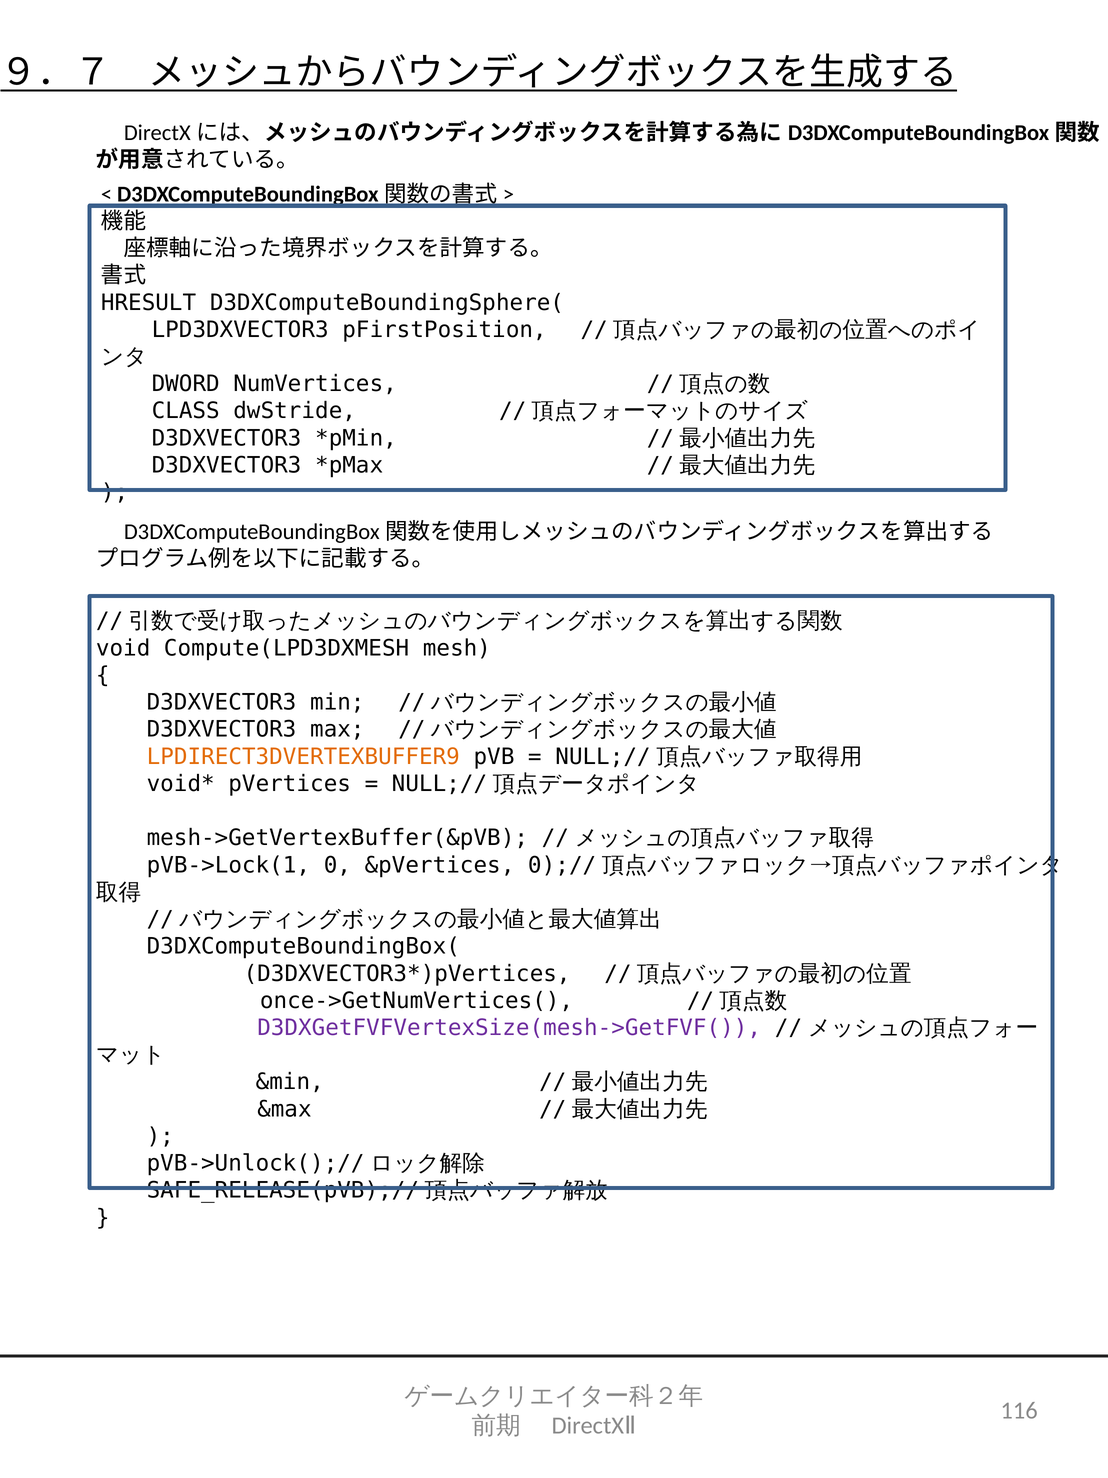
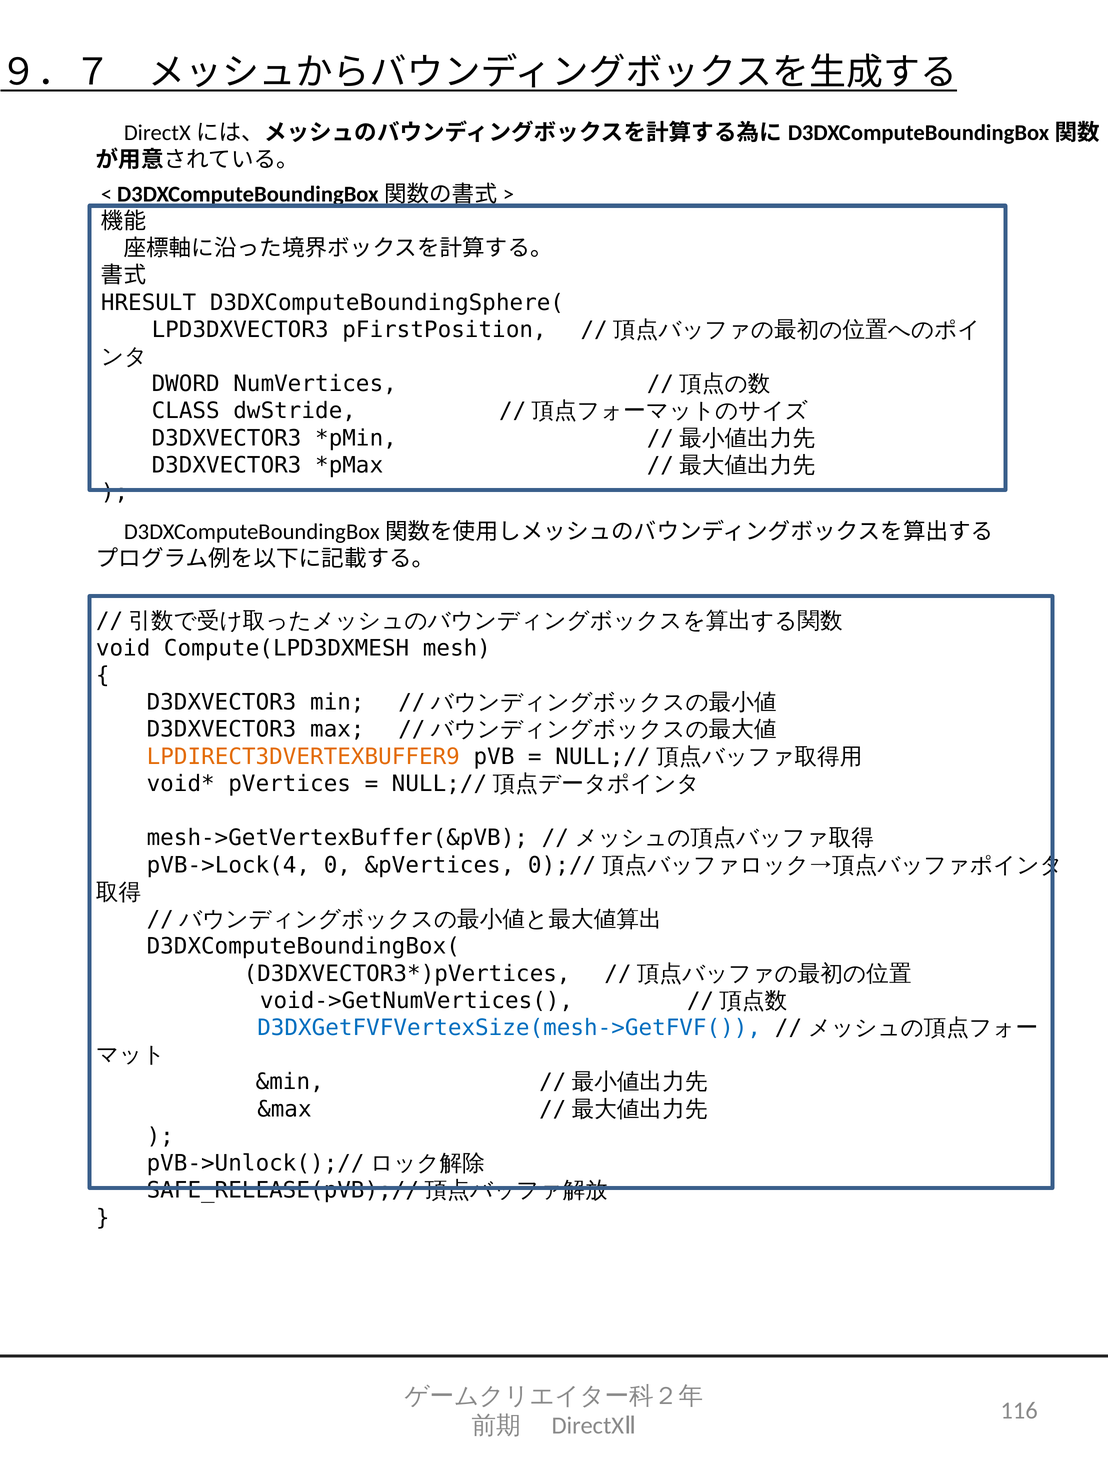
pVB->Lock(1: pVB->Lock(1 -> pVB->Lock(4
once->GetNumVertices(: once->GetNumVertices( -> void->GetNumVertices(
D3DXGetFVFVertexSize(mesh->GetFVF( colour: purple -> blue
